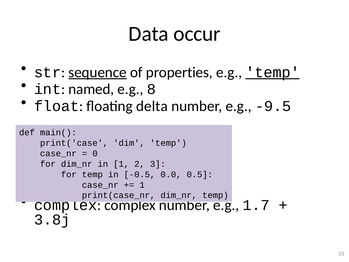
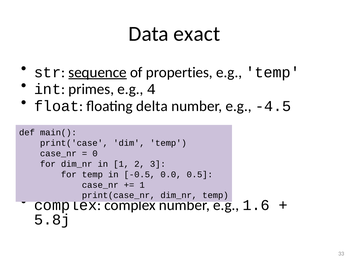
occur: occur -> exact
temp at (273, 72) underline: present -> none
named: named -> primes
8: 8 -> 4
-9.5: -9.5 -> -4.5
1.7: 1.7 -> 1.6
3.8j: 3.8j -> 5.8j
